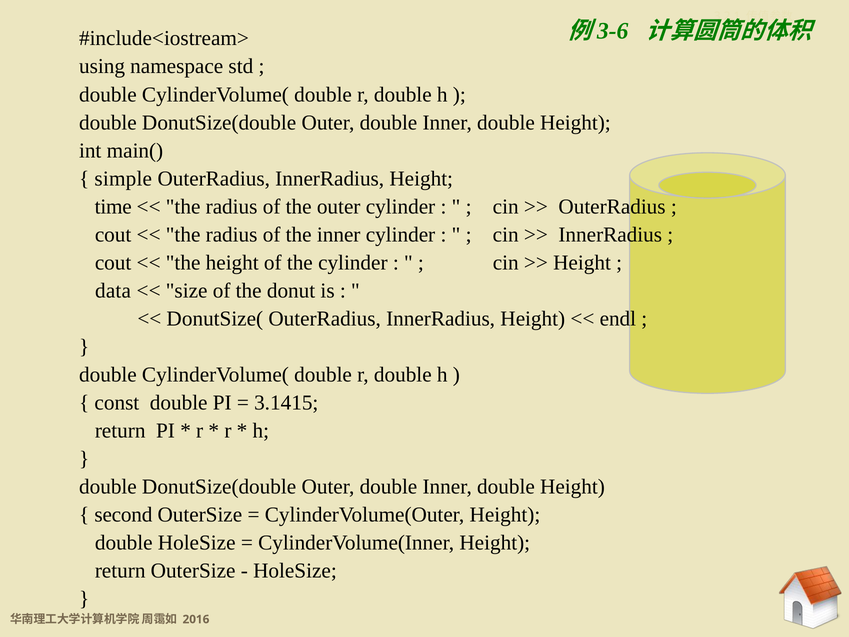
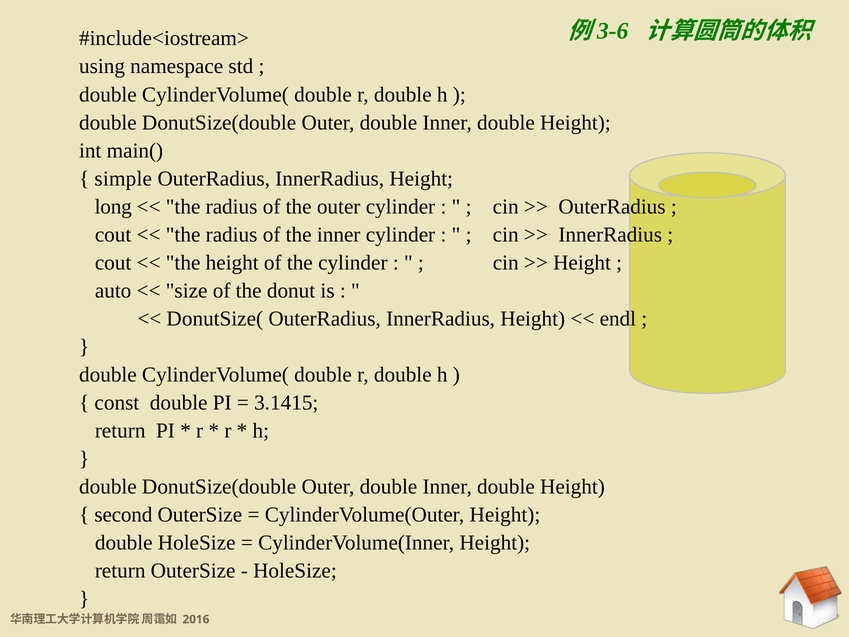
time: time -> long
data: data -> auto
